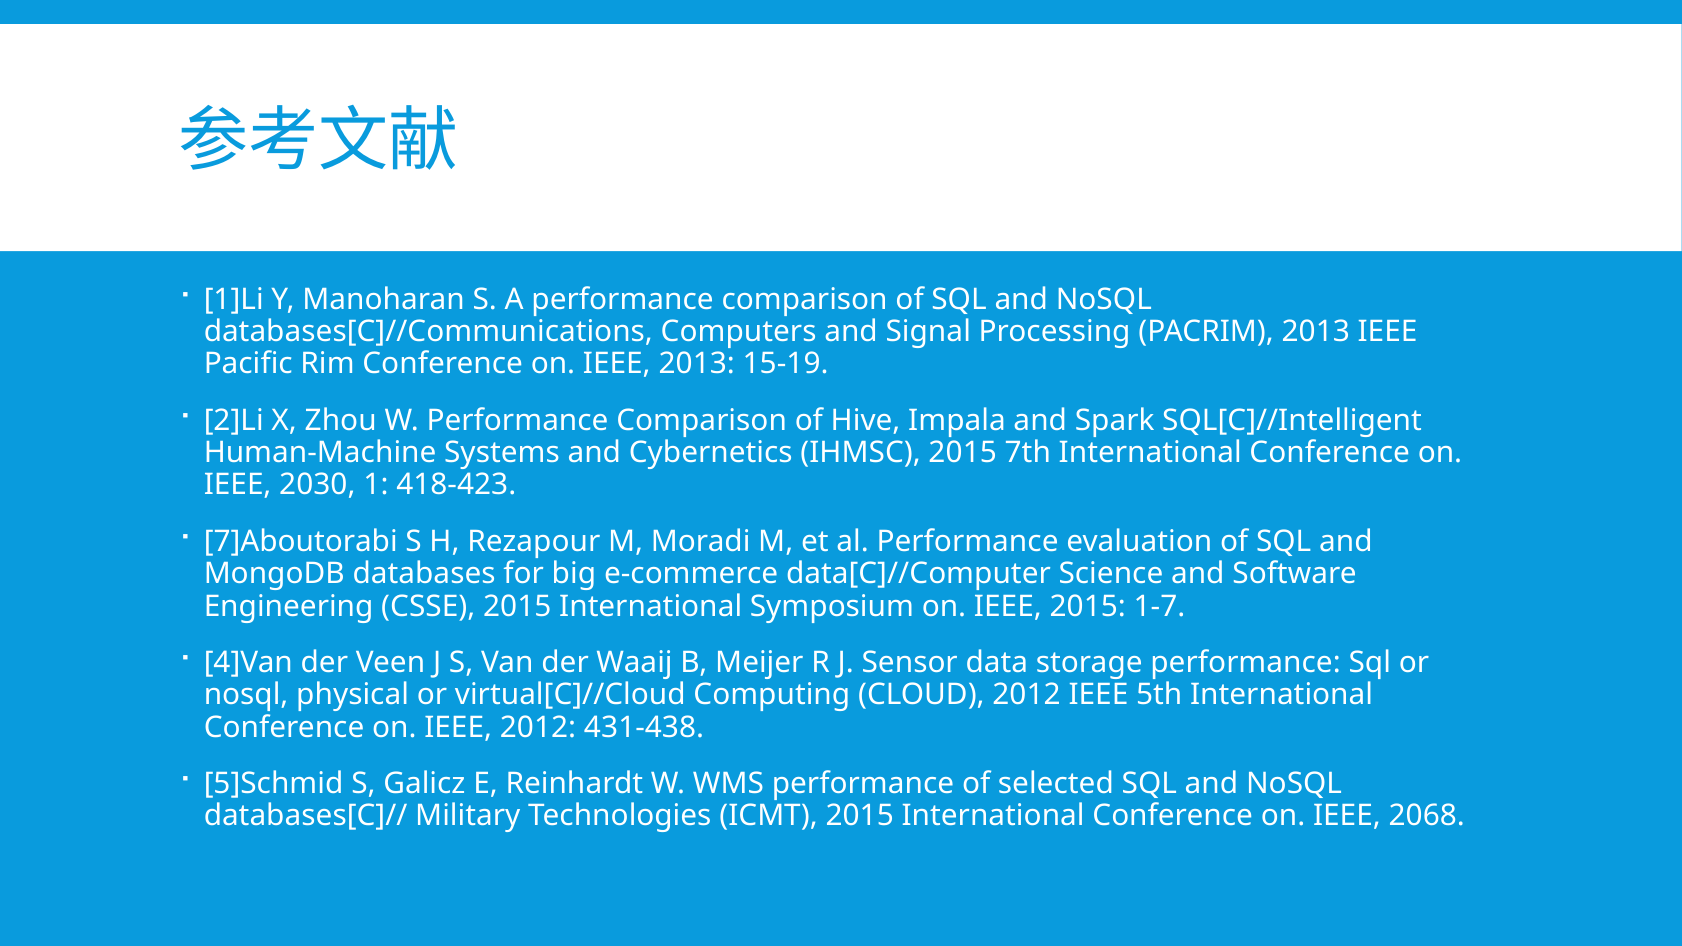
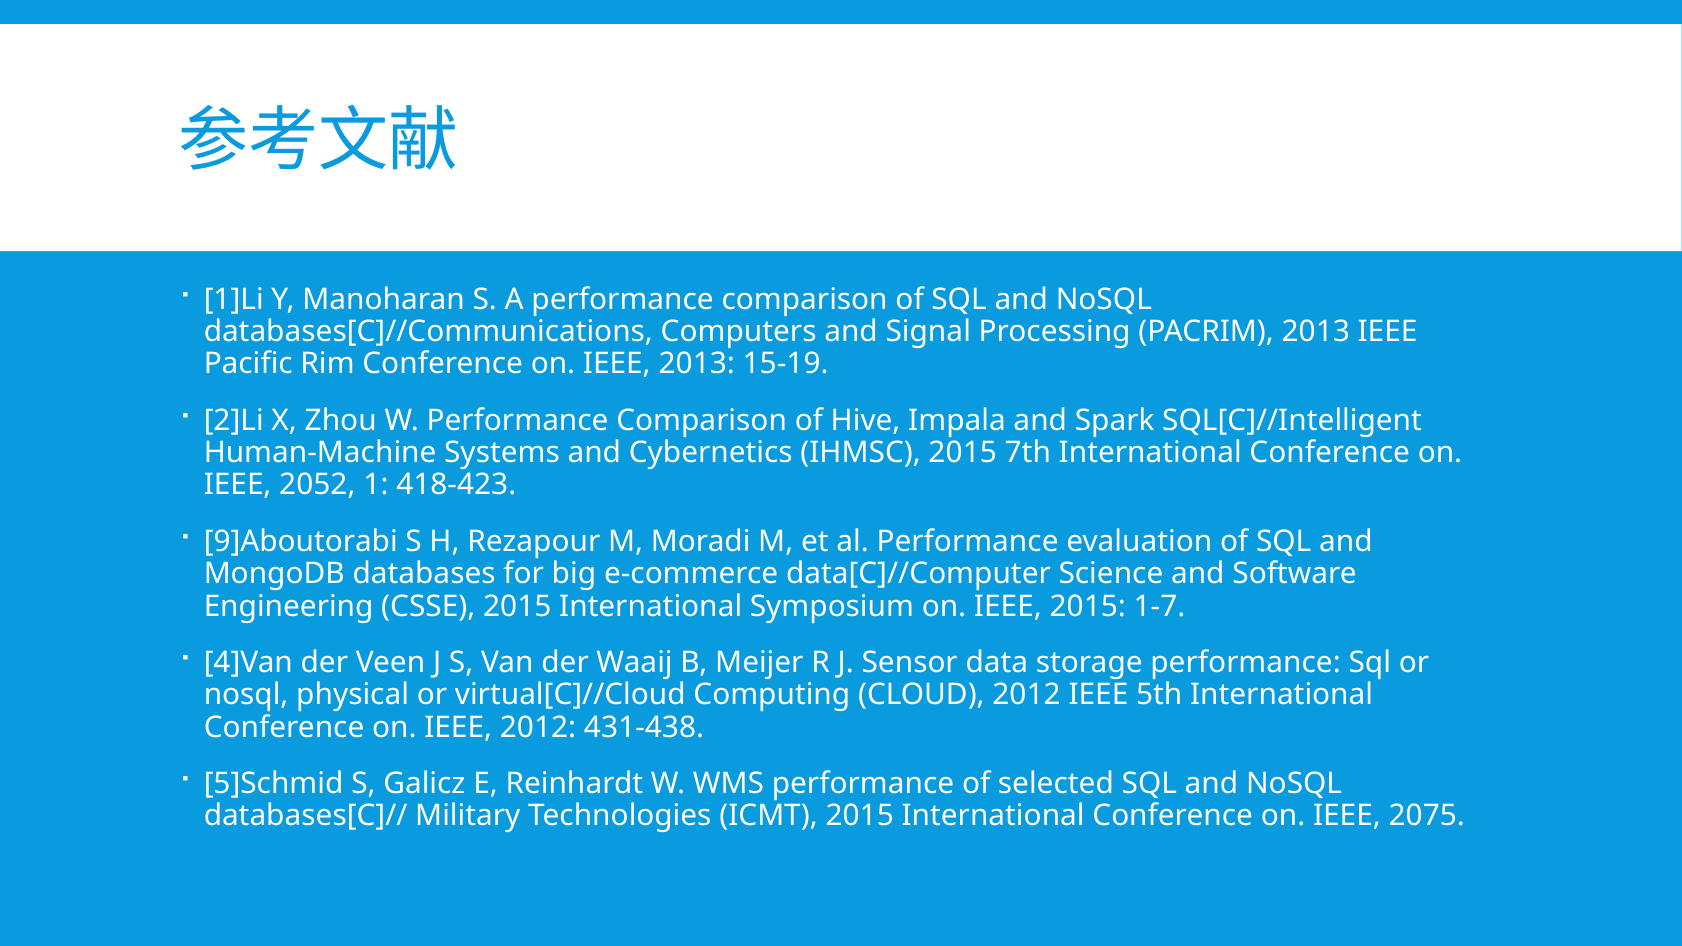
2030: 2030 -> 2052
7]Aboutorabi: 7]Aboutorabi -> 9]Aboutorabi
2068: 2068 -> 2075
